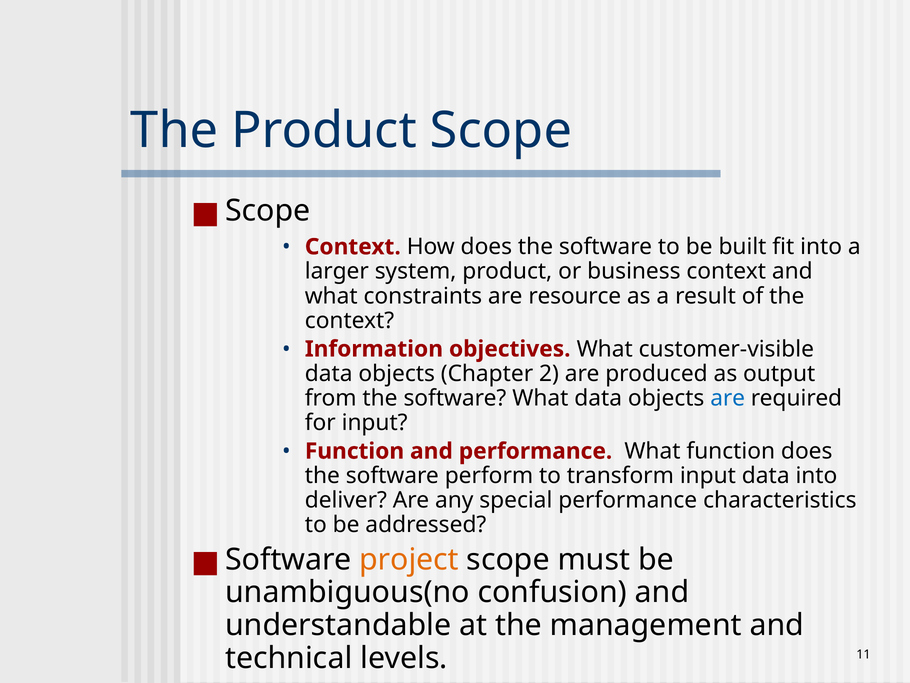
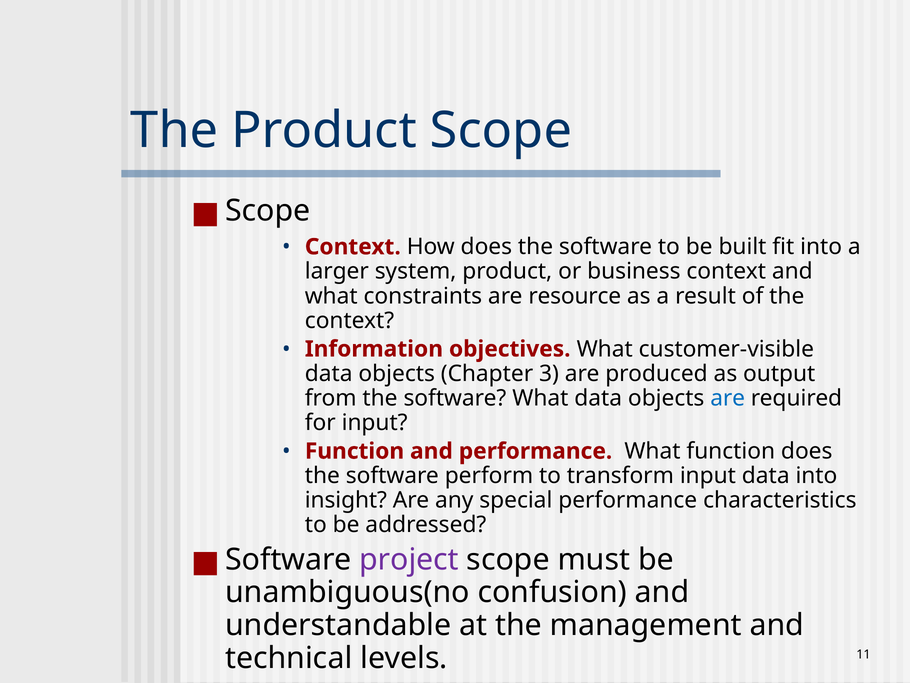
2: 2 -> 3
deliver: deliver -> insight
project colour: orange -> purple
